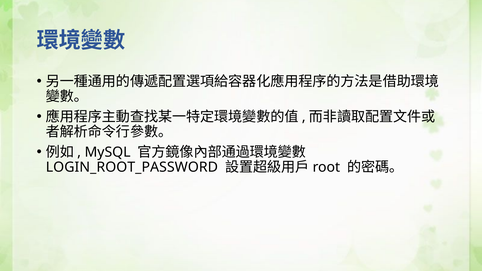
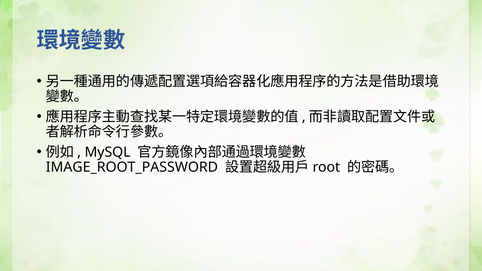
LOGIN_ROOT_PASSWORD: LOGIN_ROOT_PASSWORD -> IMAGE_ROOT_PASSWORD
